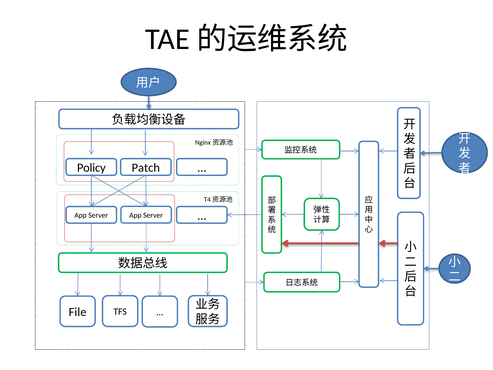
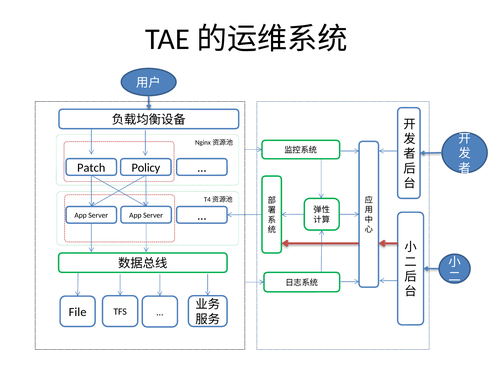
Policy: Policy -> Patch
Patch: Patch -> Policy
